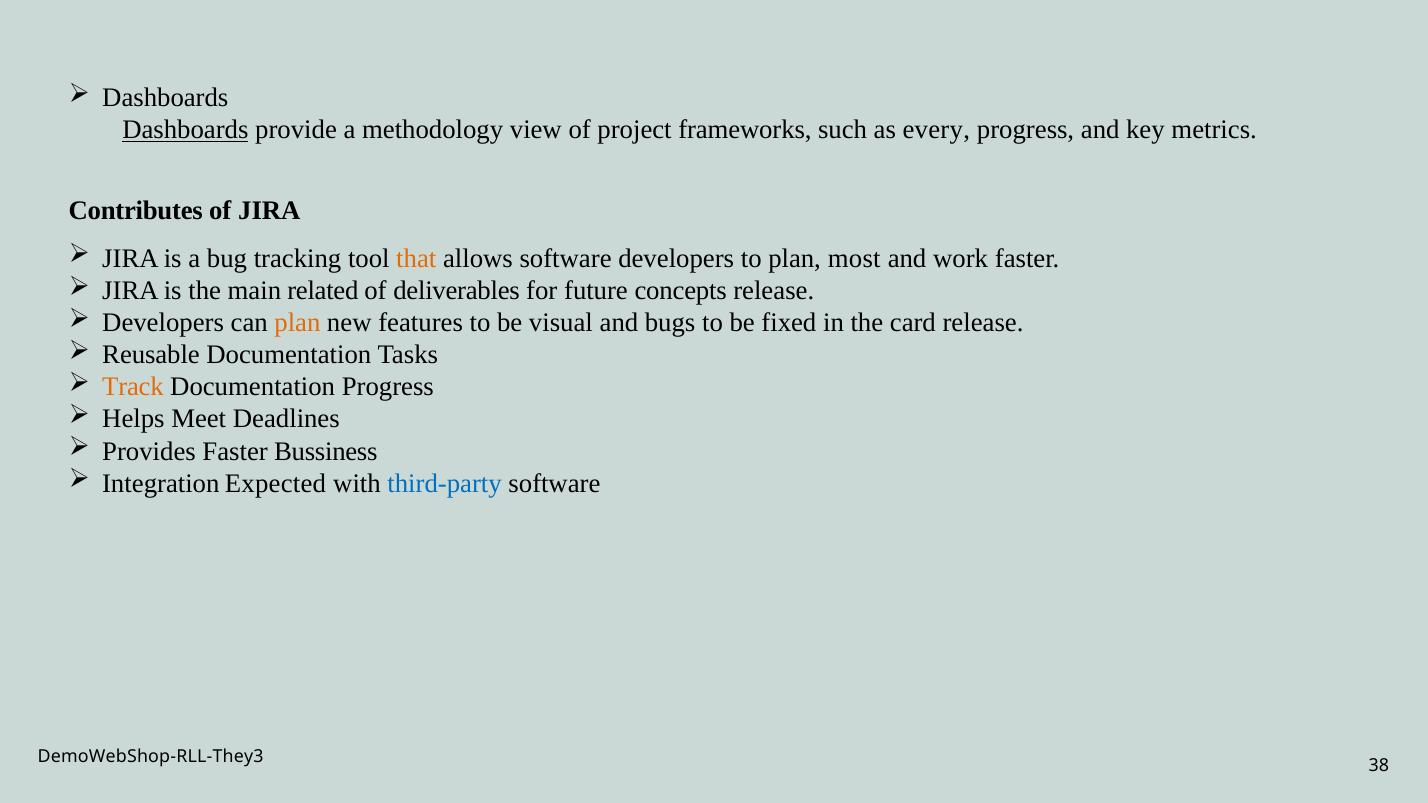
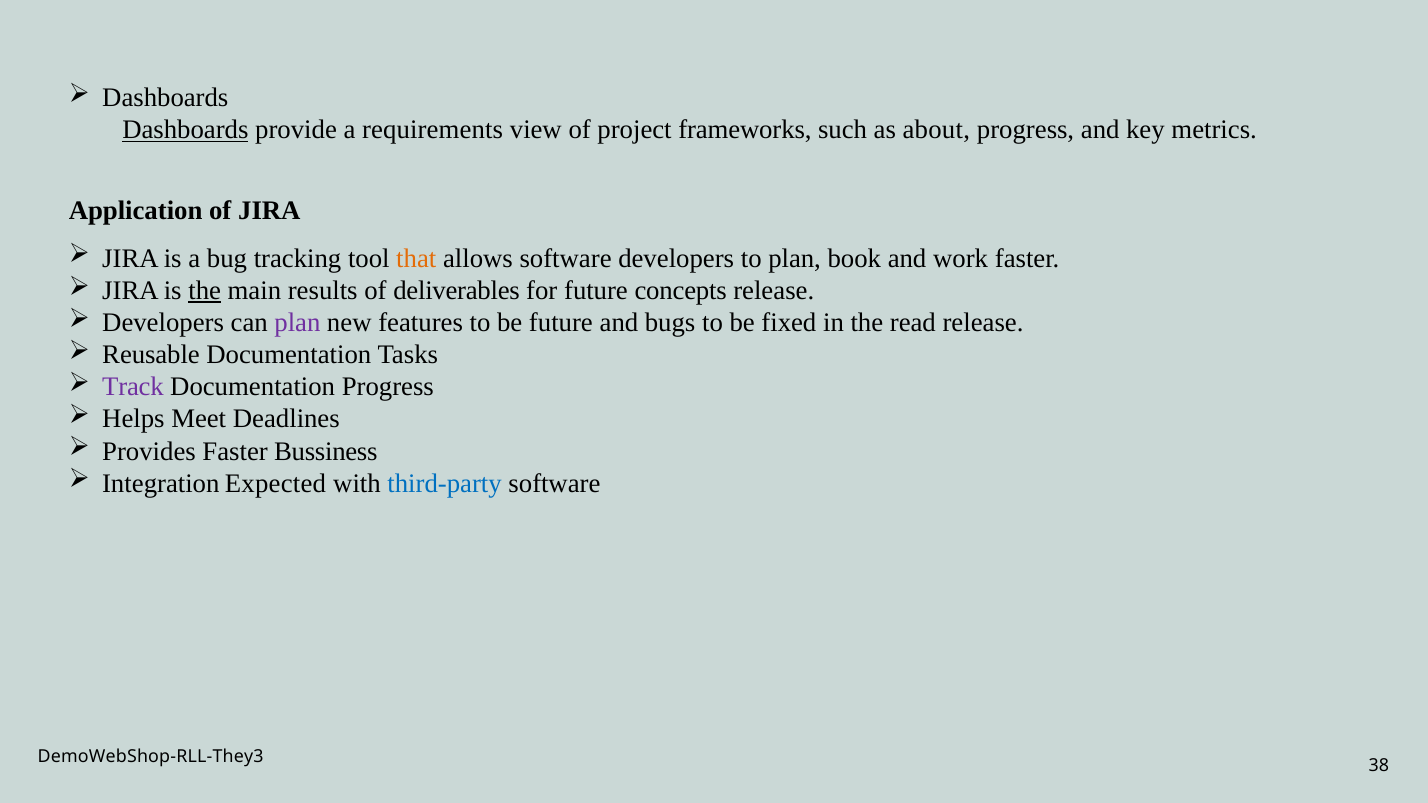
methodology: methodology -> requirements
every: every -> about
Contributes: Contributes -> Application
most: most -> book
the at (205, 291) underline: none -> present
related: related -> results
plan at (297, 323) colour: orange -> purple
be visual: visual -> future
card: card -> read
Track colour: orange -> purple
